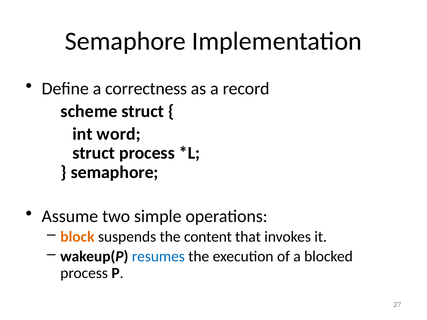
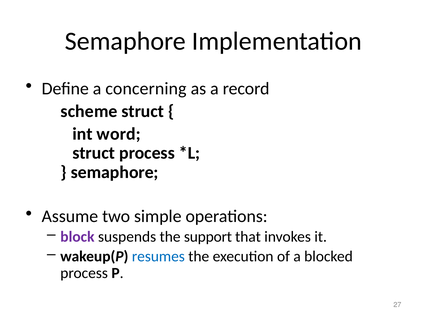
correctness: correctness -> concerning
block colour: orange -> purple
content: content -> support
